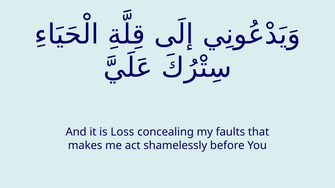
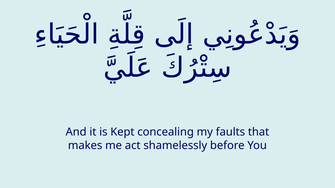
Loss: Loss -> Kept
